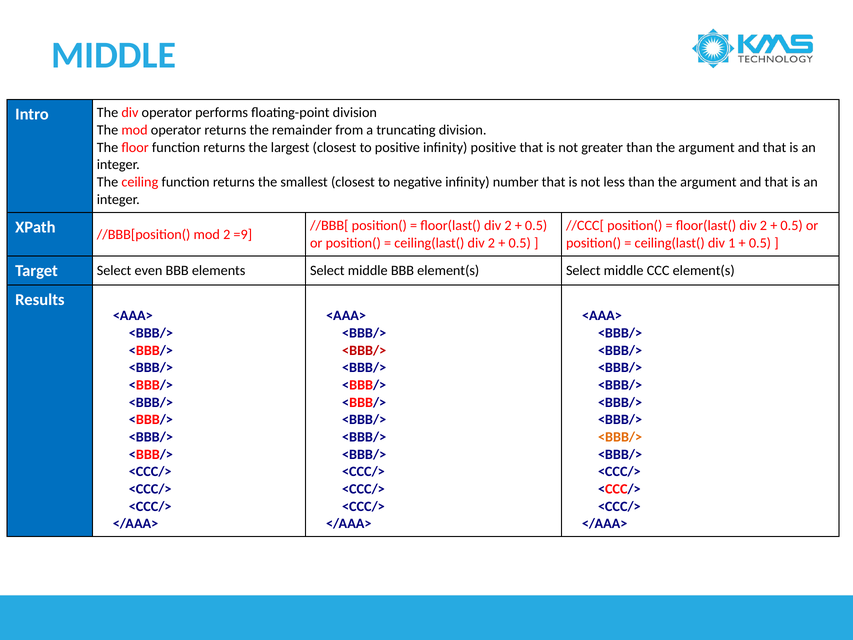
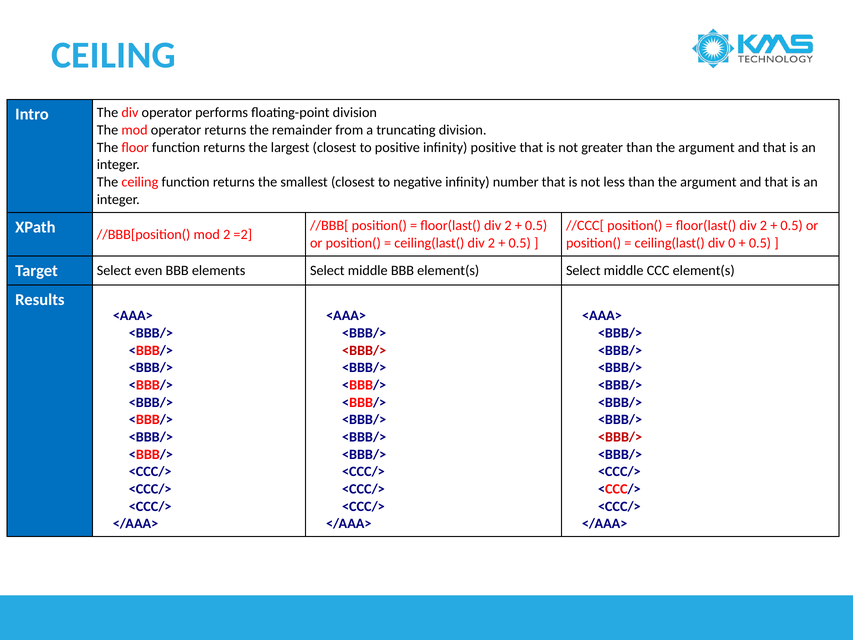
MIDDLE at (114, 55): MIDDLE -> CEILING
=9: =9 -> =2
1: 1 -> 0
<BBB/> at (620, 437) colour: orange -> red
